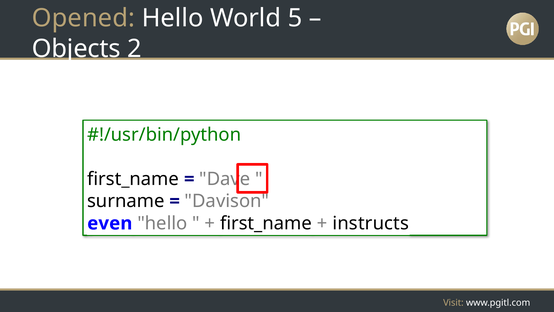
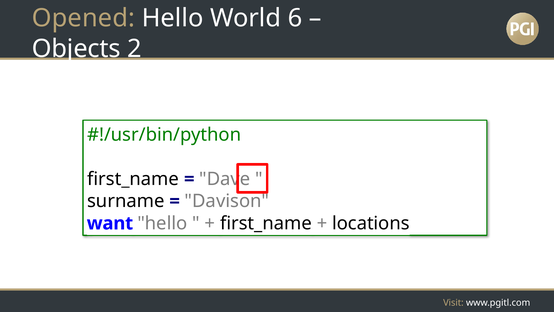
5: 5 -> 6
even: even -> want
instructs: instructs -> locations
